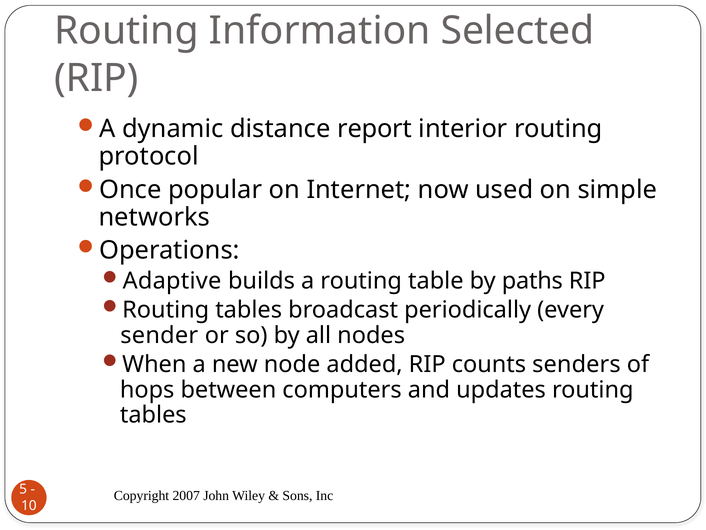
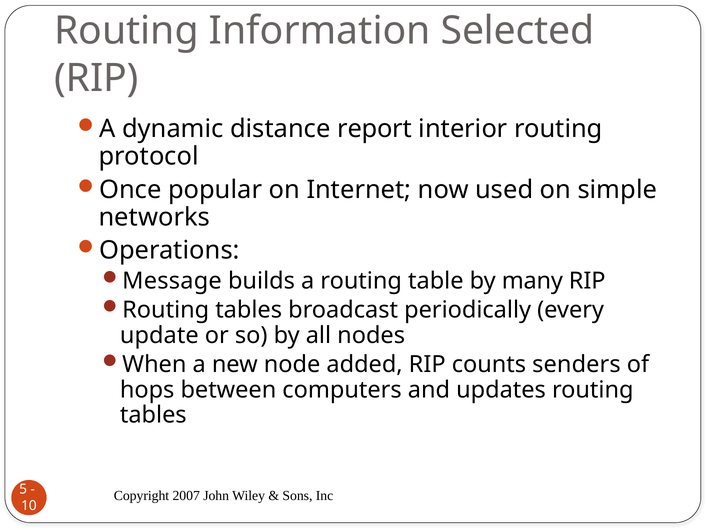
Adaptive: Adaptive -> Message
paths: paths -> many
sender: sender -> update
